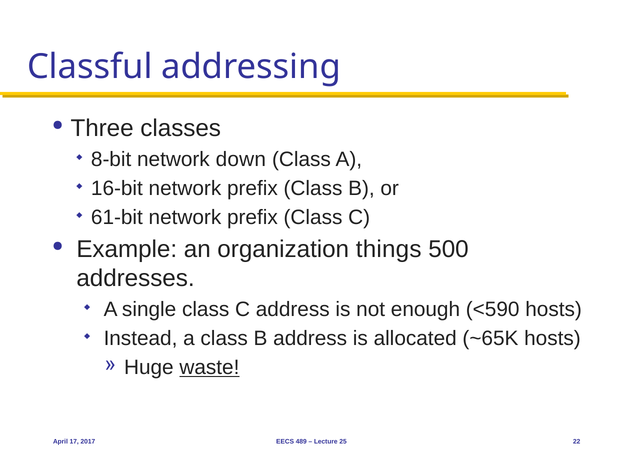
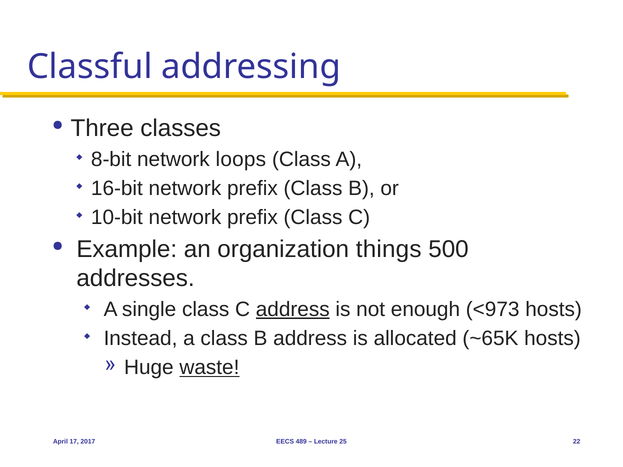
down: down -> loops
61-bit: 61-bit -> 10-bit
address at (293, 310) underline: none -> present
<590: <590 -> <973
